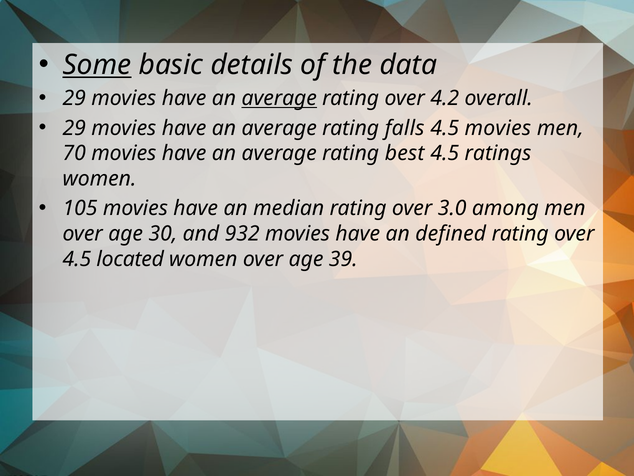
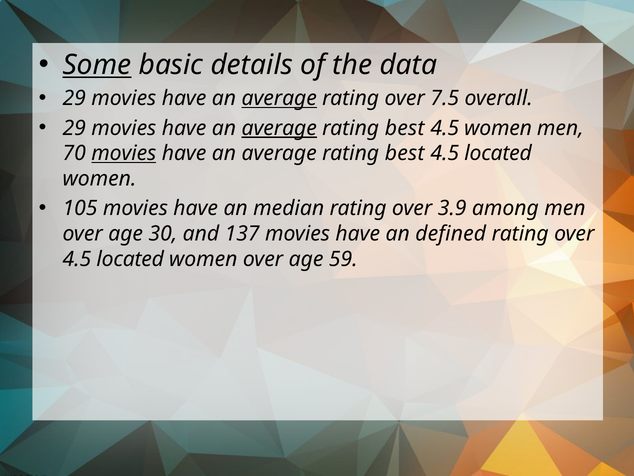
4.2: 4.2 -> 7.5
average at (279, 128) underline: none -> present
falls at (405, 128): falls -> best
4.5 movies: movies -> women
movies at (124, 153) underline: none -> present
ratings at (498, 153): ratings -> located
3.0: 3.0 -> 3.9
932: 932 -> 137
39: 39 -> 59
